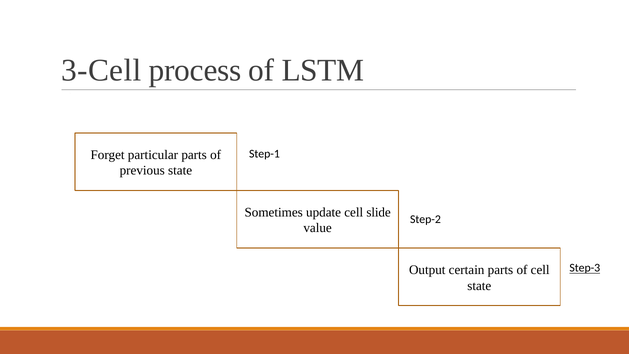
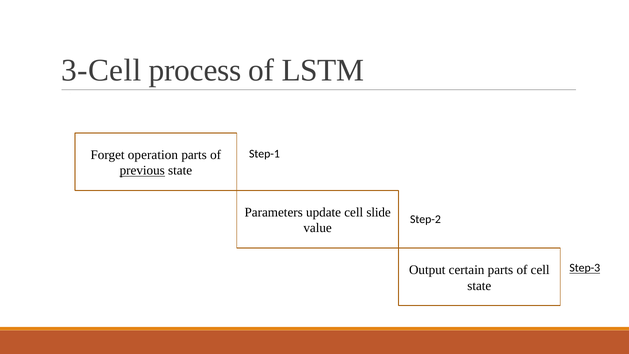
particular: particular -> operation
previous underline: none -> present
Sometimes: Sometimes -> Parameters
